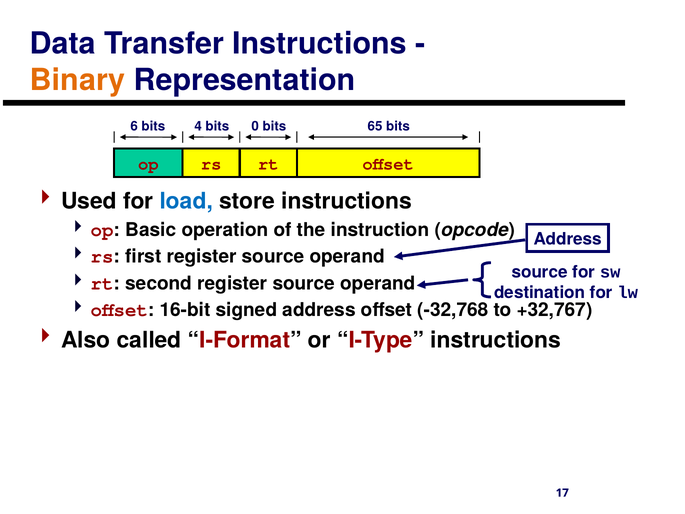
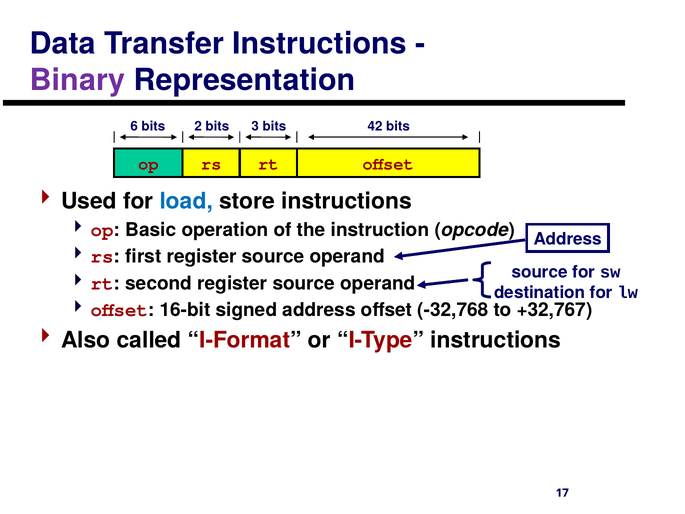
Binary colour: orange -> purple
4: 4 -> 2
0: 0 -> 3
65: 65 -> 42
